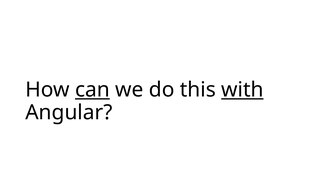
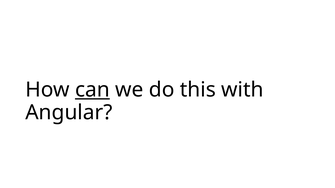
with underline: present -> none
